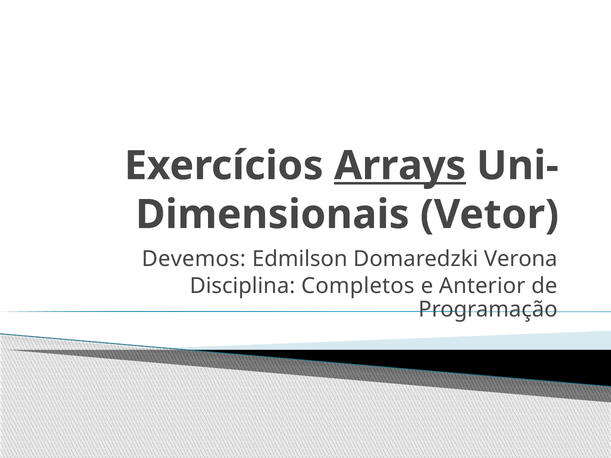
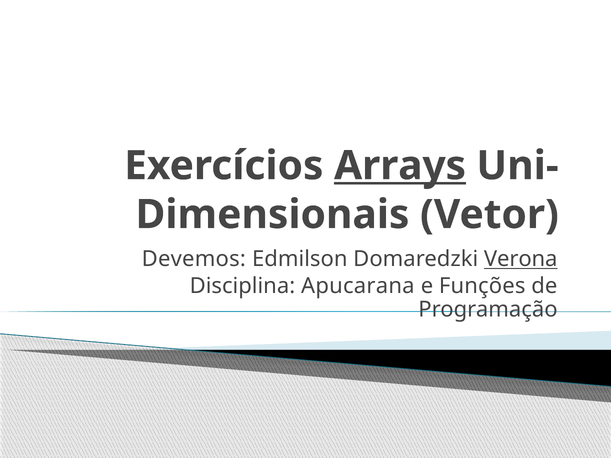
Verona underline: none -> present
Completos: Completos -> Apucarana
Anterior: Anterior -> Funções
